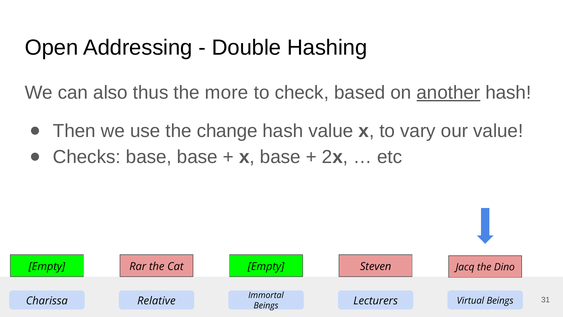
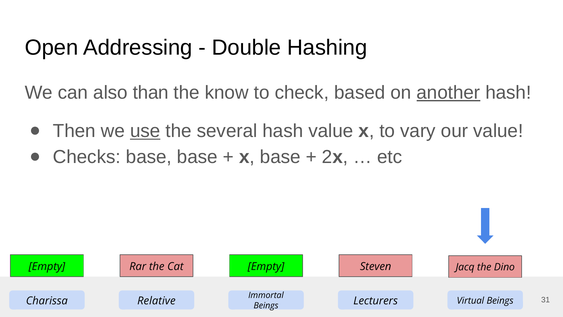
thus: thus -> than
more: more -> know
use underline: none -> present
change: change -> several
